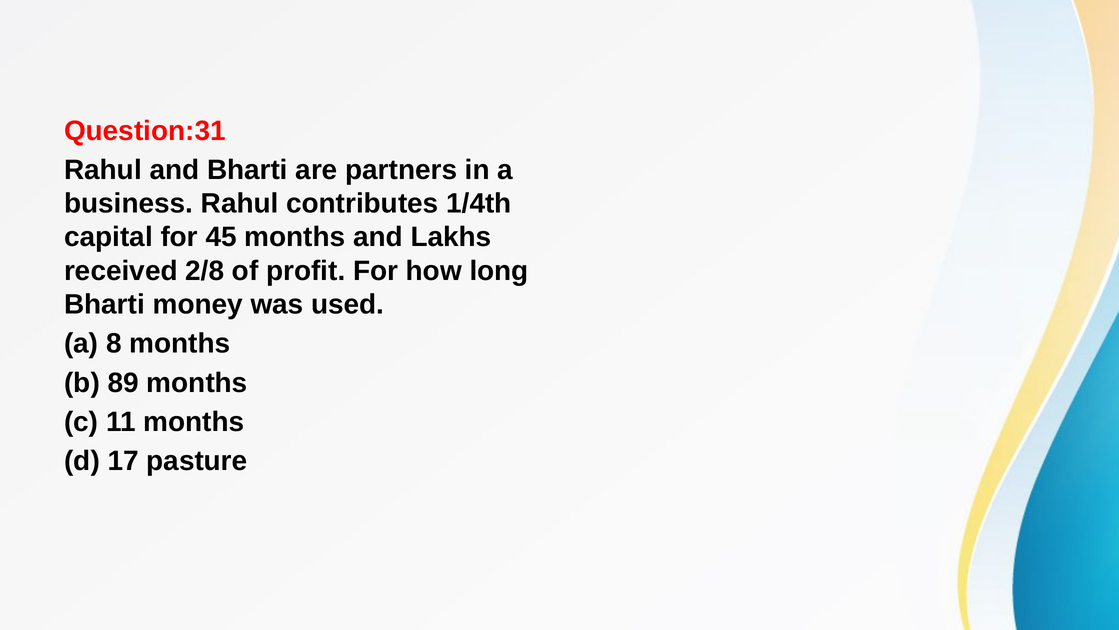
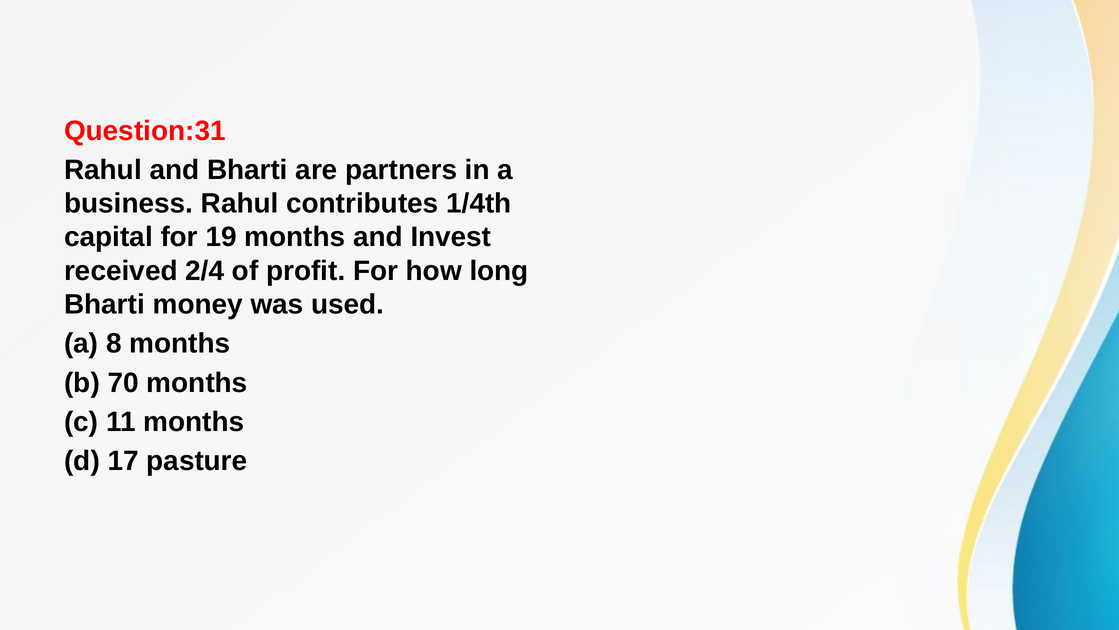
45: 45 -> 19
Lakhs: Lakhs -> Invest
2/8: 2/8 -> 2/4
89: 89 -> 70
